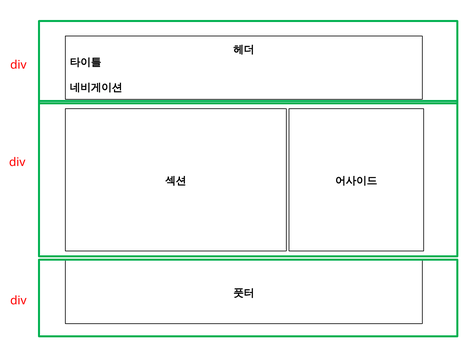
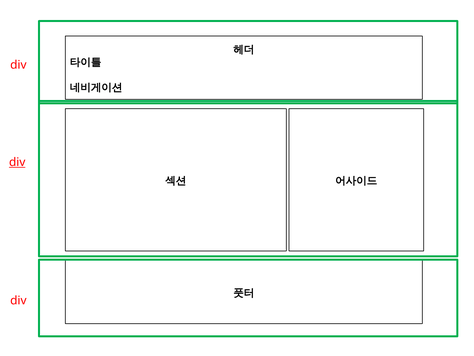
div at (17, 162) underline: none -> present
